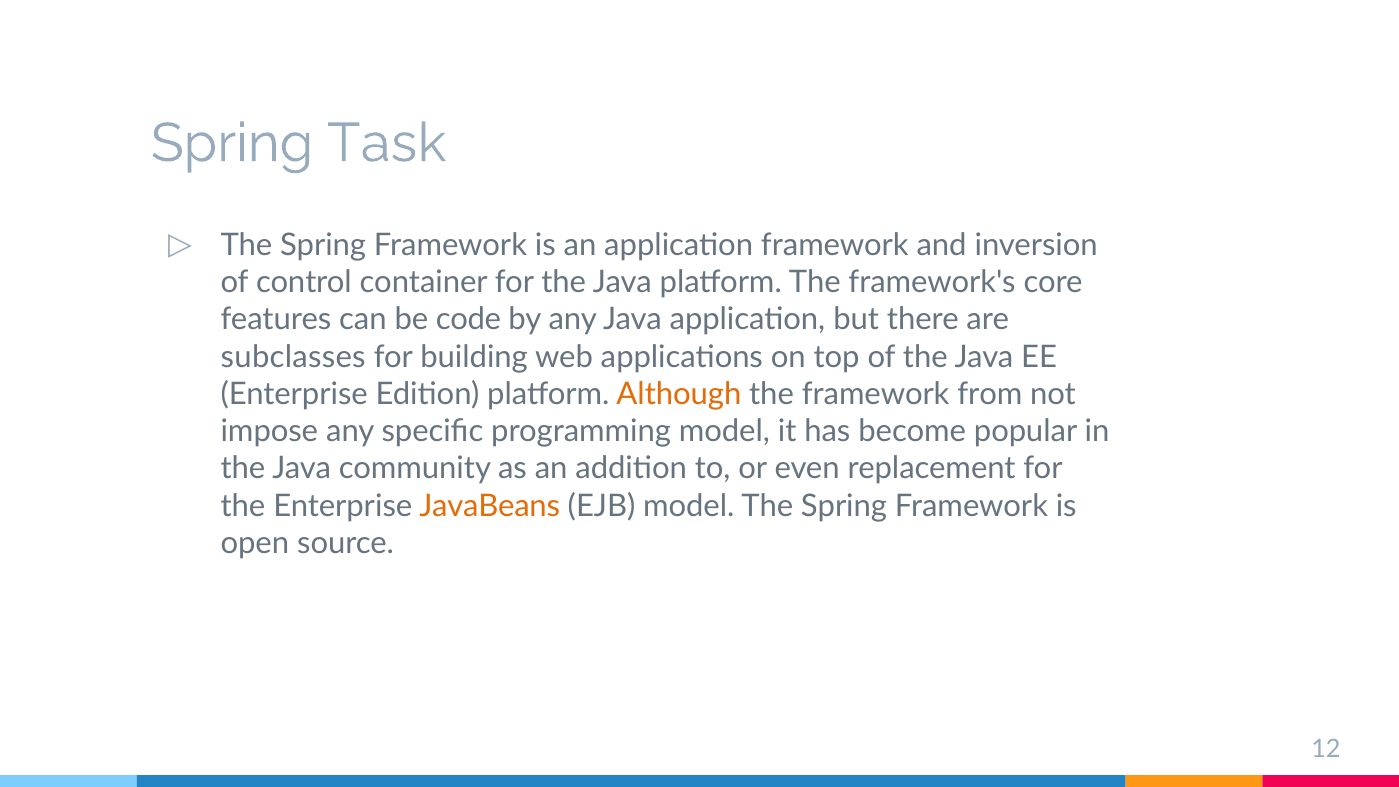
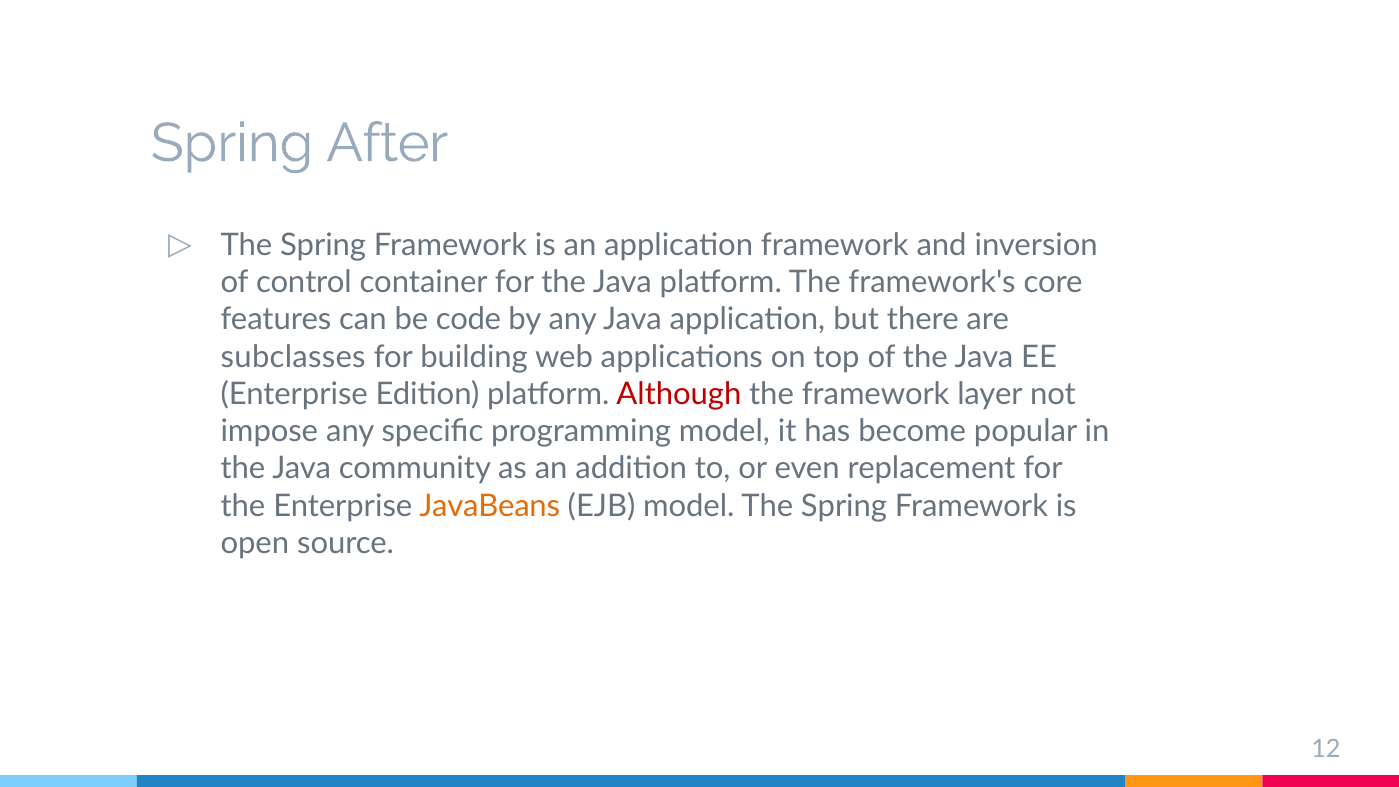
Task: Task -> After
Although colour: orange -> red
from: from -> layer
